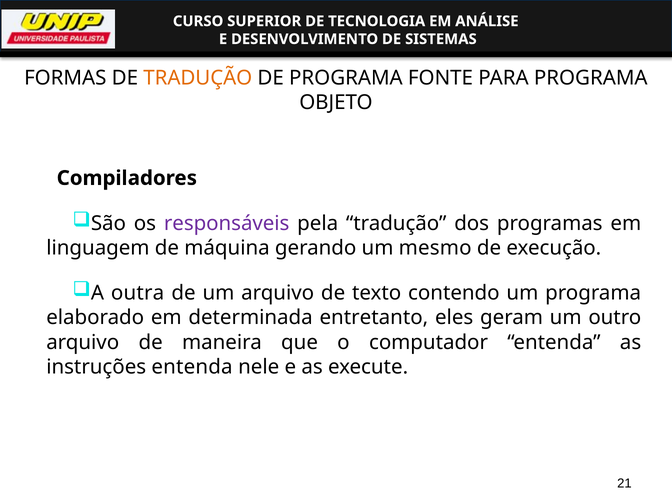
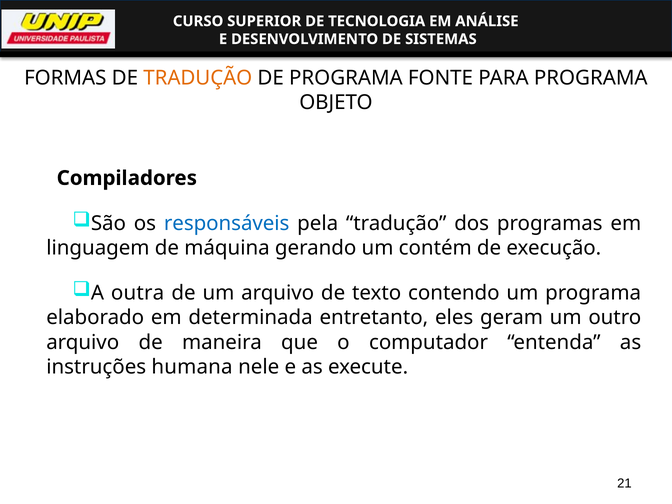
responsáveis colour: purple -> blue
mesmo: mesmo -> contém
instruções entenda: entenda -> humana
